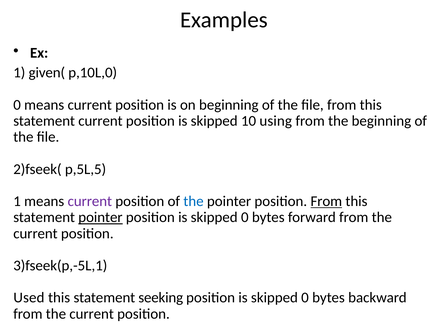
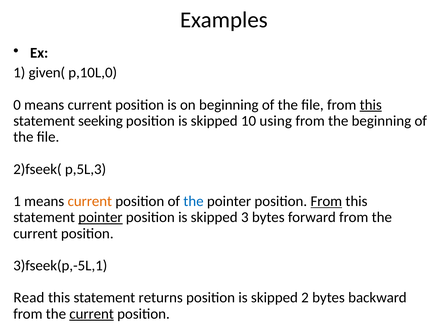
this at (371, 105) underline: none -> present
statement current: current -> seeking
p,5L,5: p,5L,5 -> p,5L,3
current at (90, 201) colour: purple -> orange
0 at (245, 218): 0 -> 3
Used: Used -> Read
seeking: seeking -> returns
0 at (305, 298): 0 -> 2
current at (92, 314) underline: none -> present
